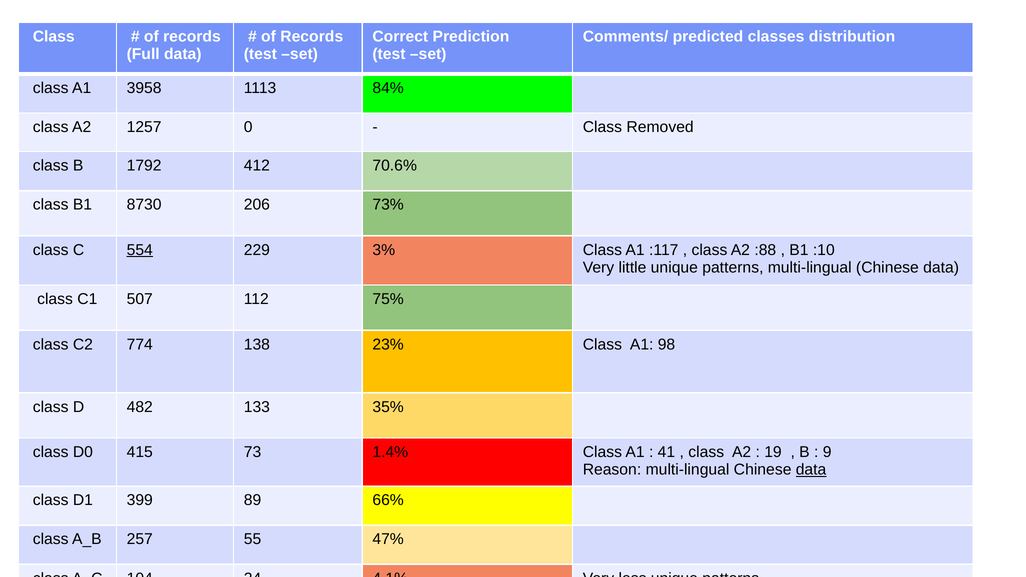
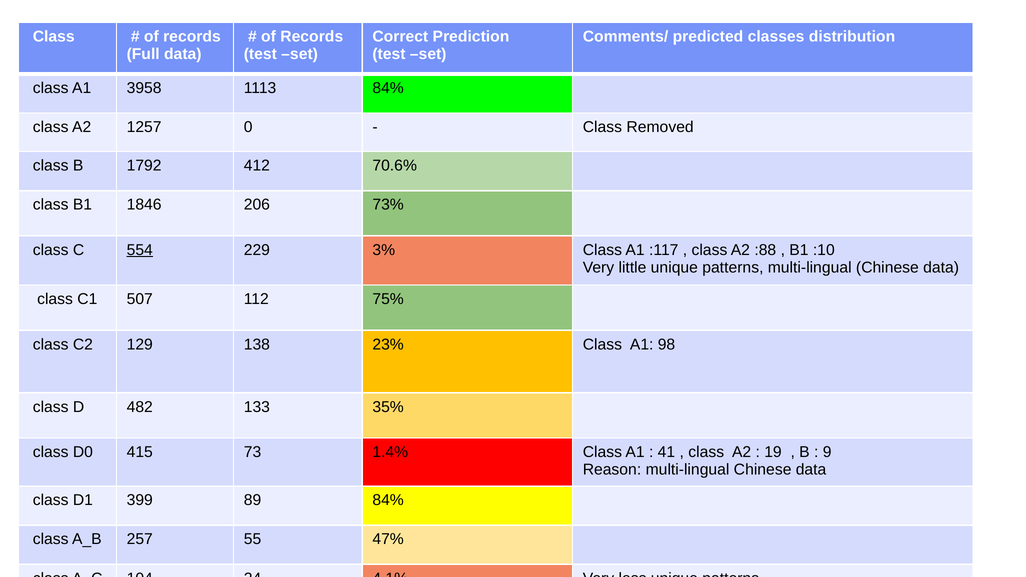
8730: 8730 -> 1846
774: 774 -> 129
data at (811, 470) underline: present -> none
89 66%: 66% -> 84%
